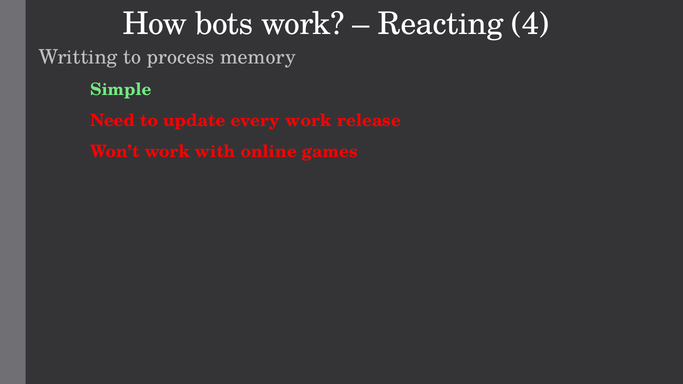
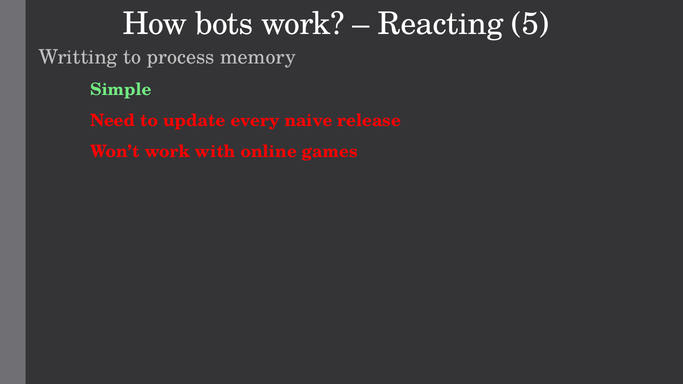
4: 4 -> 5
every work: work -> naive
